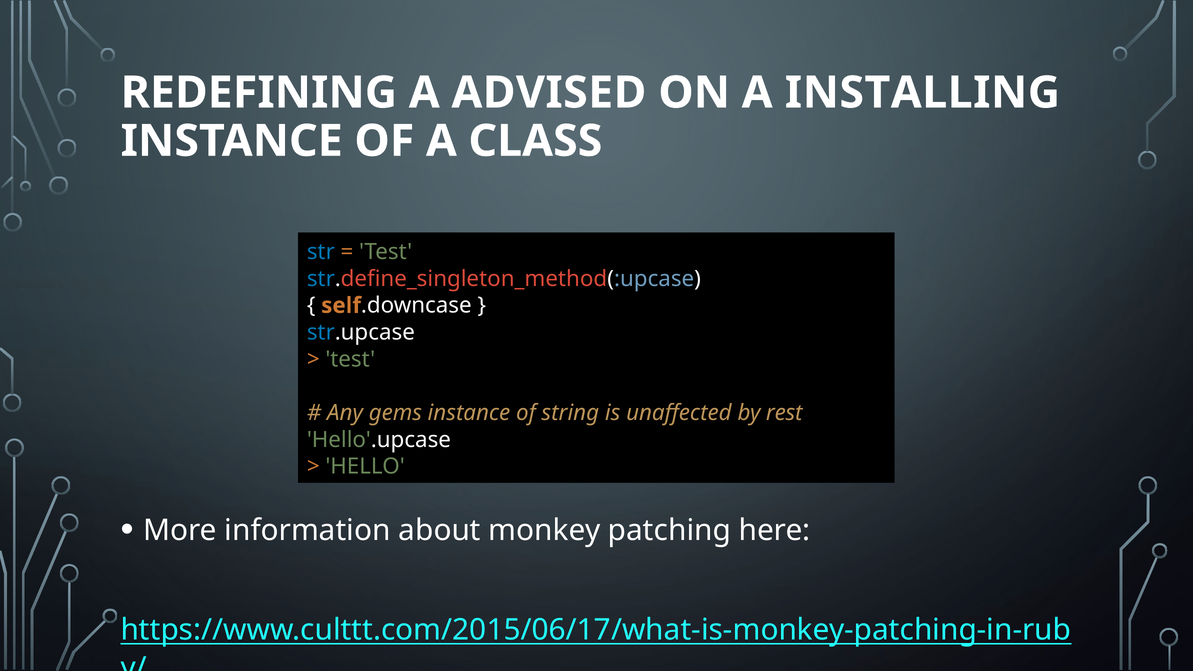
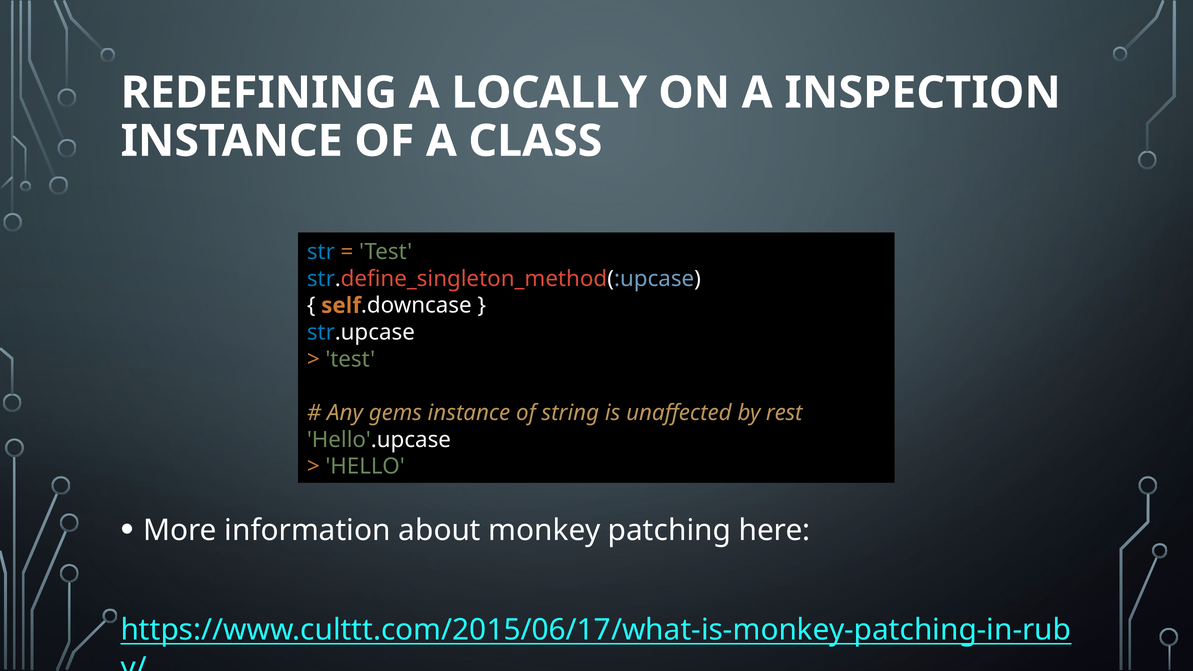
ADVISED: ADVISED -> LOCALLY
INSTALLING: INSTALLING -> INSPECTION
